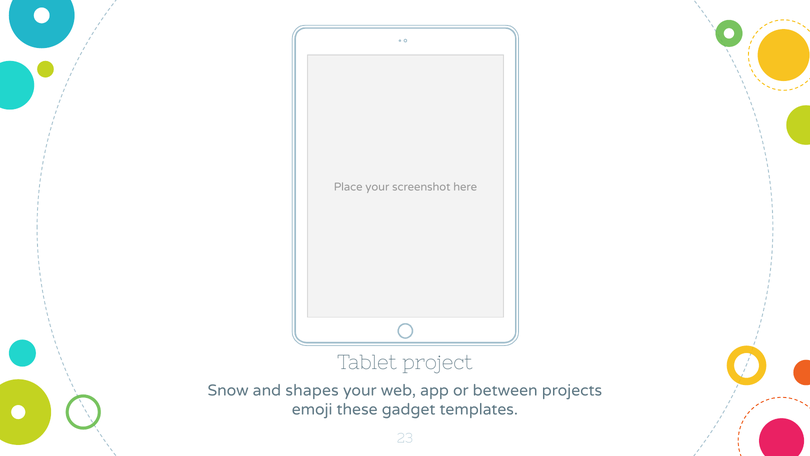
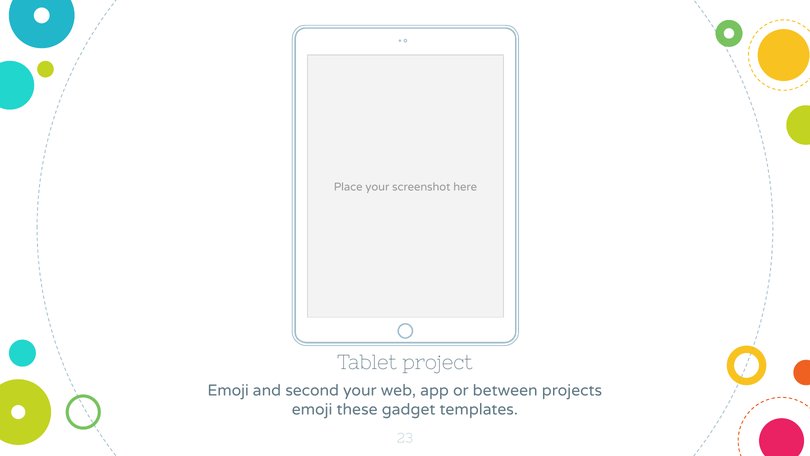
Snow at (228, 390): Snow -> Emoji
shapes: shapes -> second
